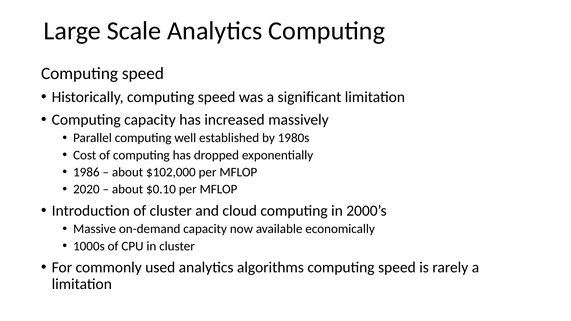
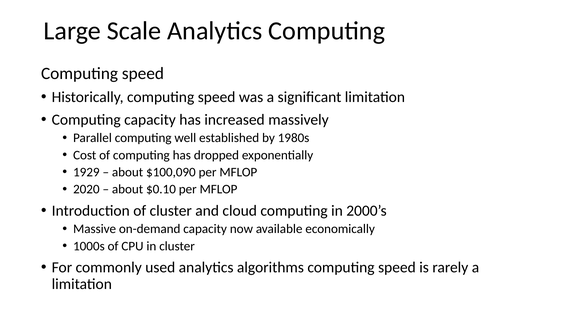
1986: 1986 -> 1929
$102,000: $102,000 -> $100,090
